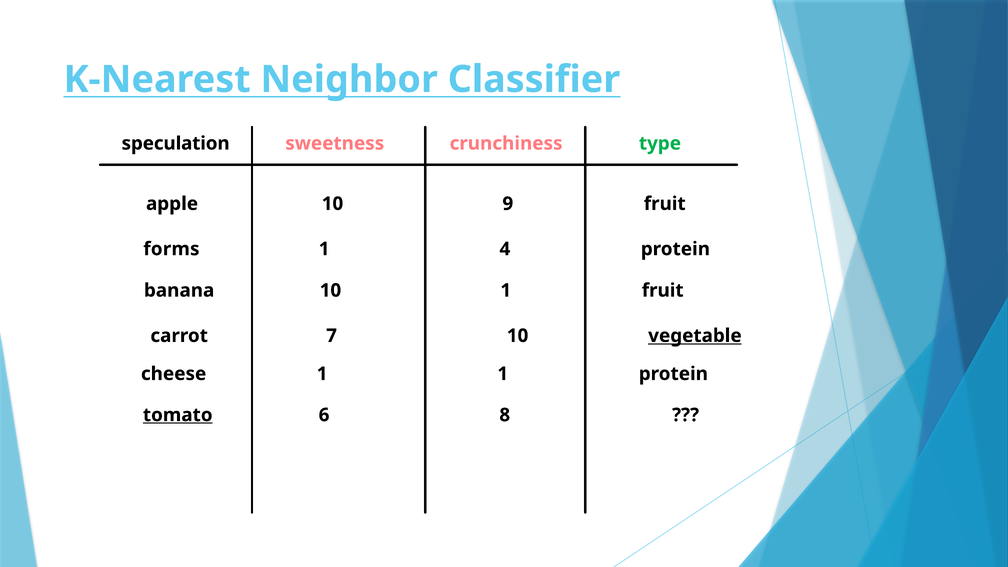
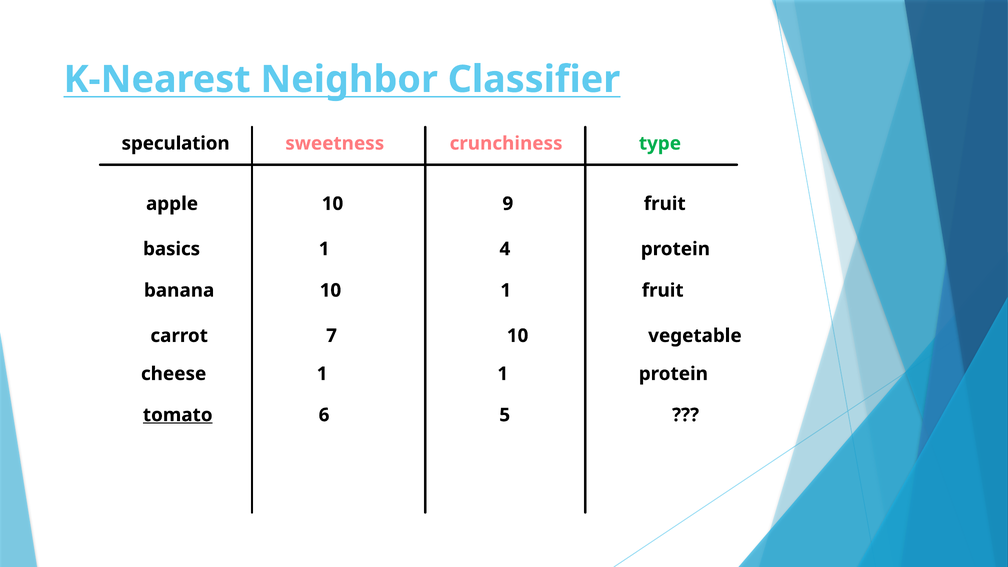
forms: forms -> basics
vegetable underline: present -> none
8: 8 -> 5
